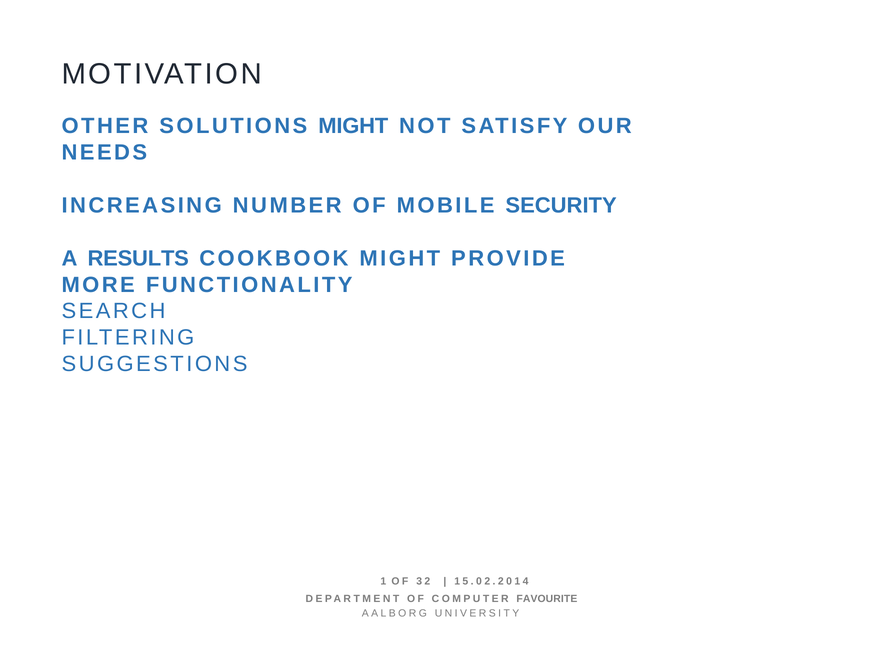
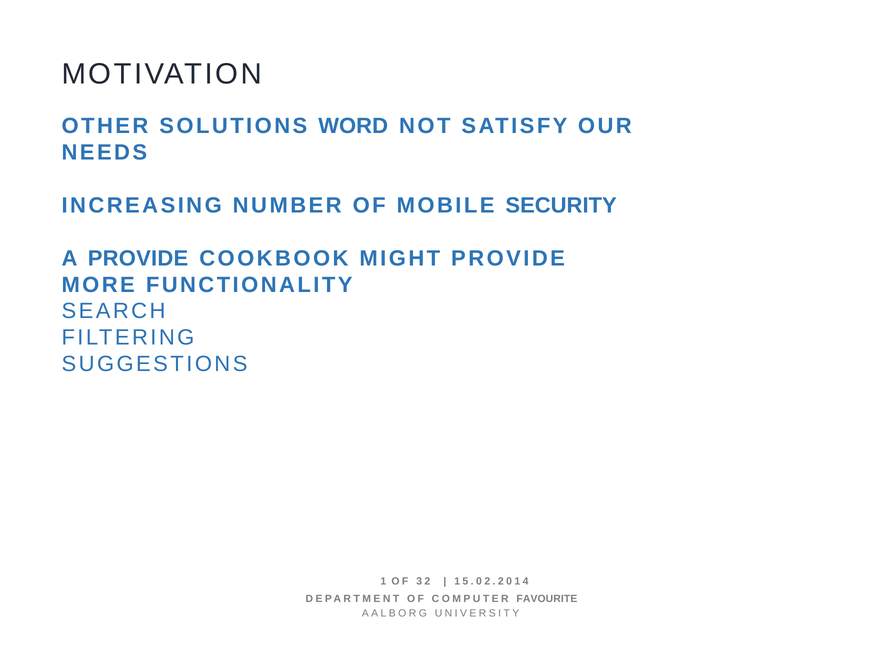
SOLUTIONS MIGHT: MIGHT -> WORD
A RESULTS: RESULTS -> PROVIDE
